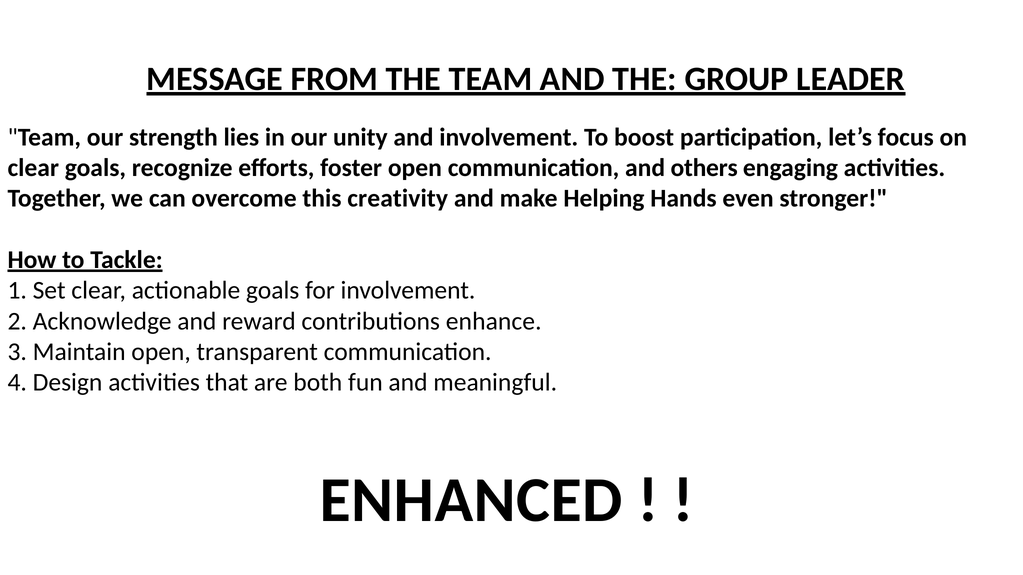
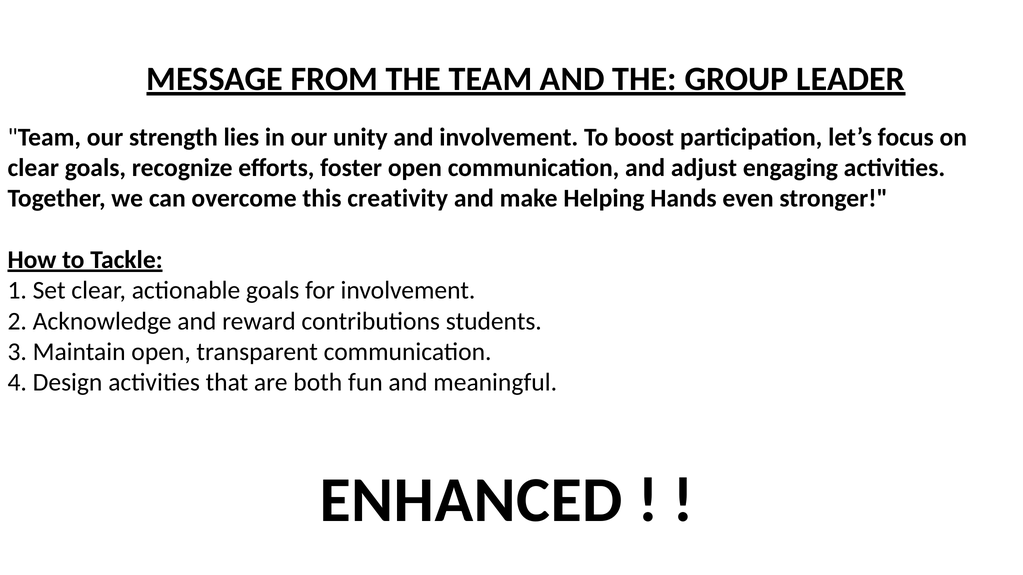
others: others -> adjust
enhance: enhance -> students
